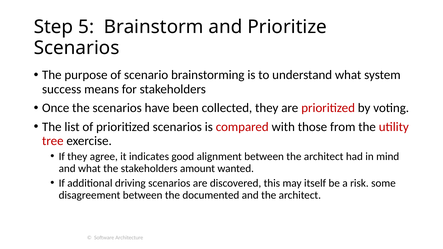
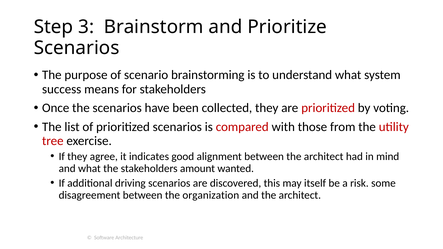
5: 5 -> 3
documented: documented -> organization
